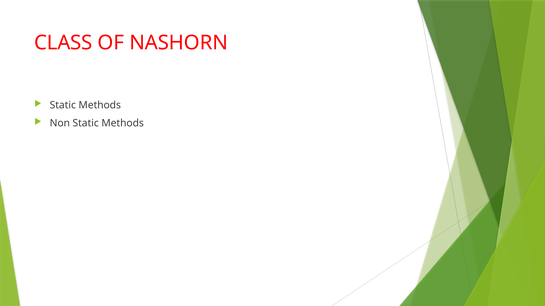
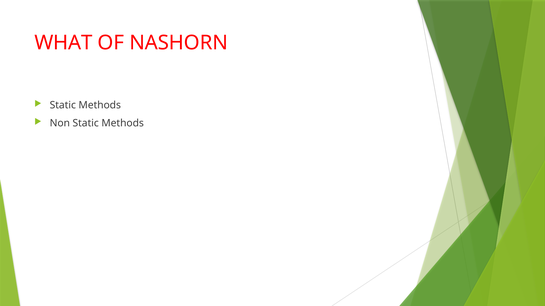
CLASS: CLASS -> WHAT
